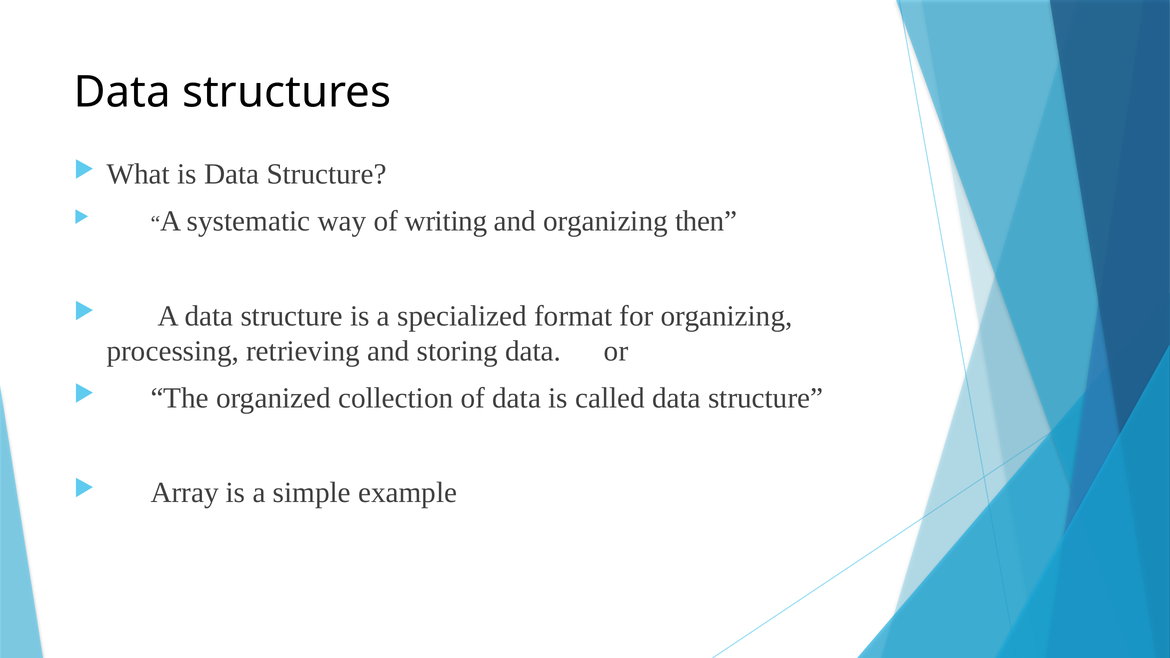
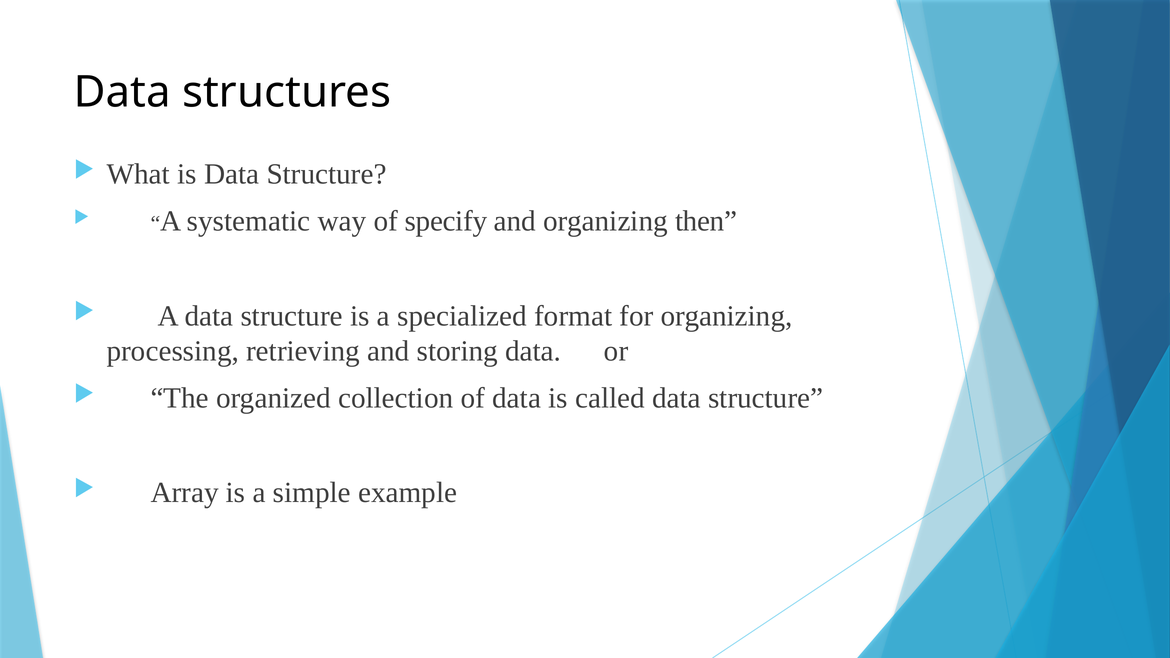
writing: writing -> specify
